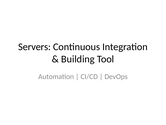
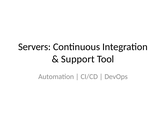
Building: Building -> Support
